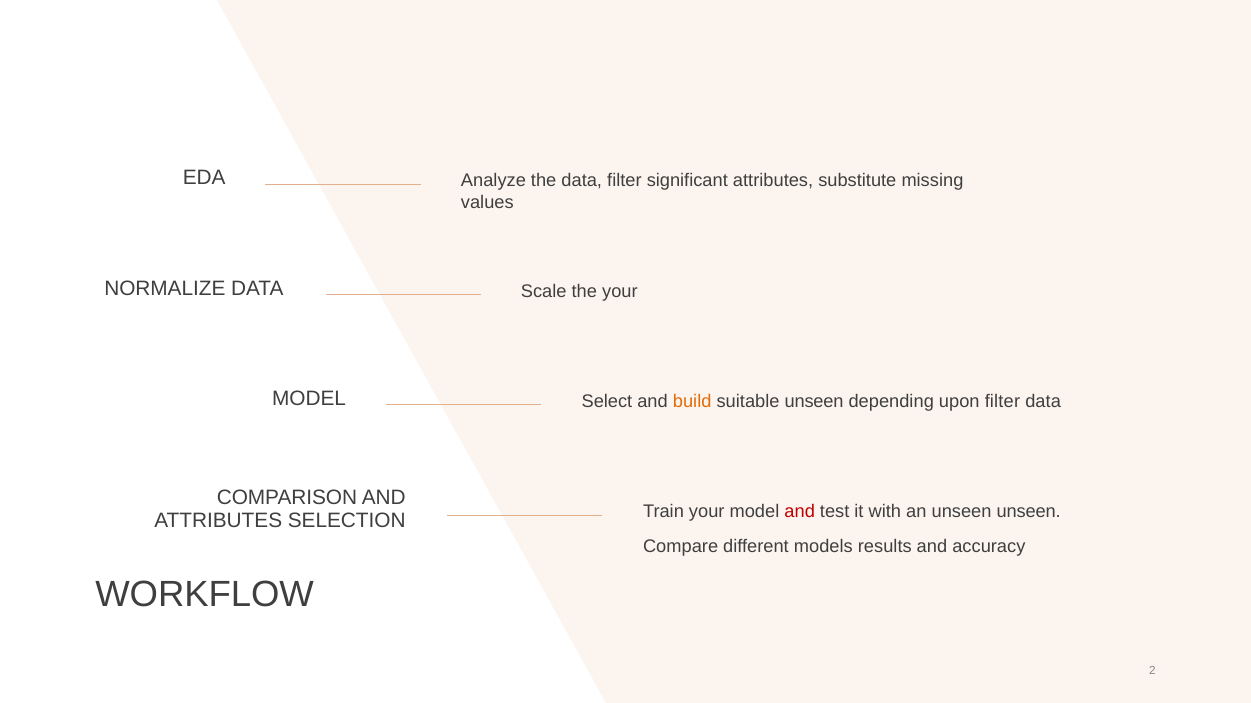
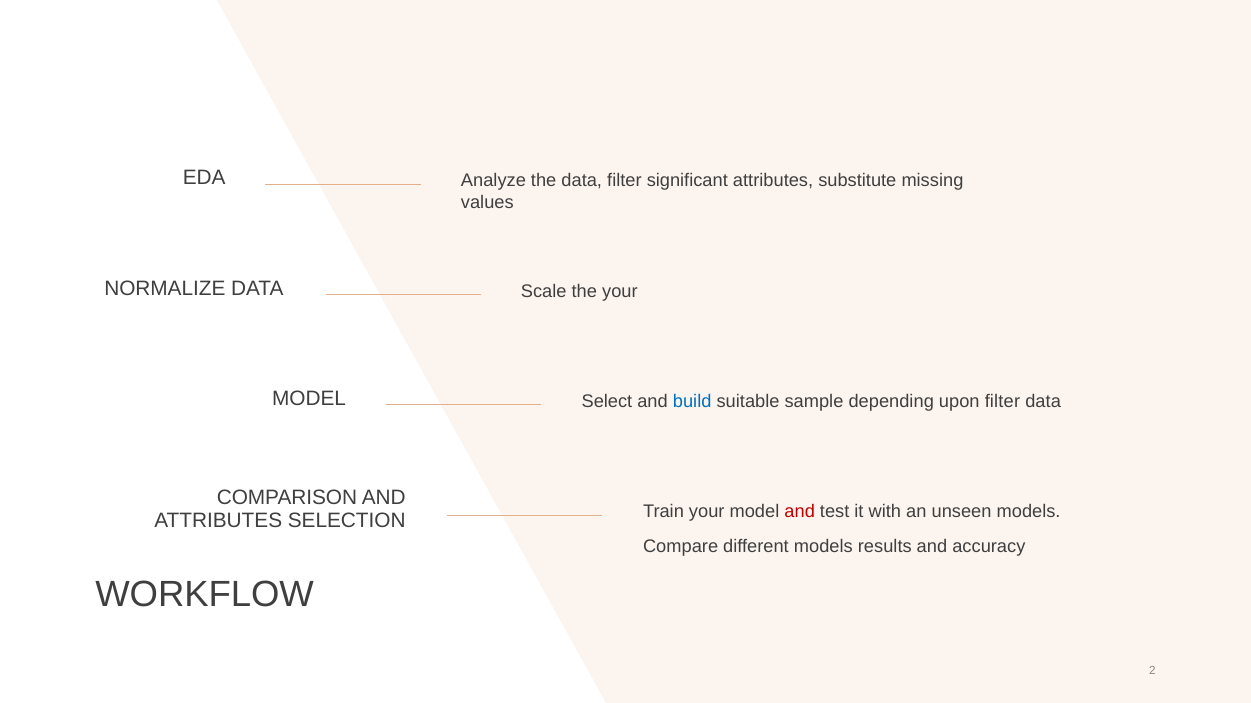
build colour: orange -> blue
suitable unseen: unseen -> sample
unseen unseen: unseen -> models
